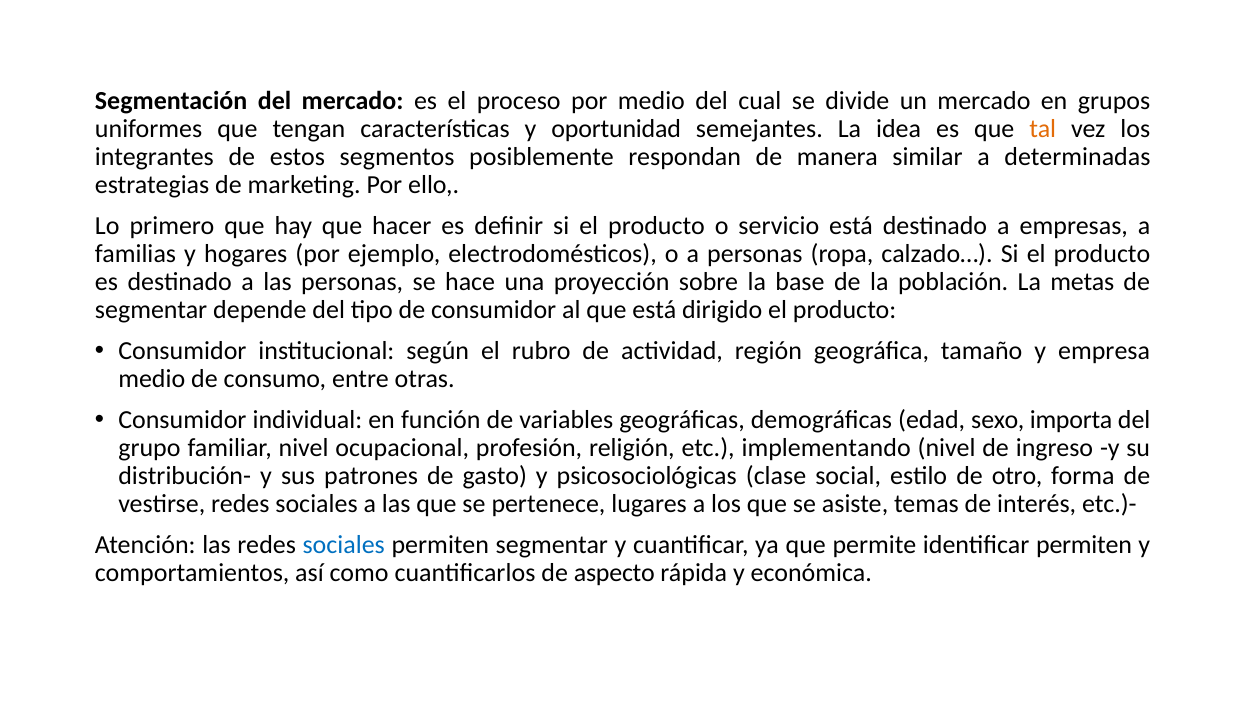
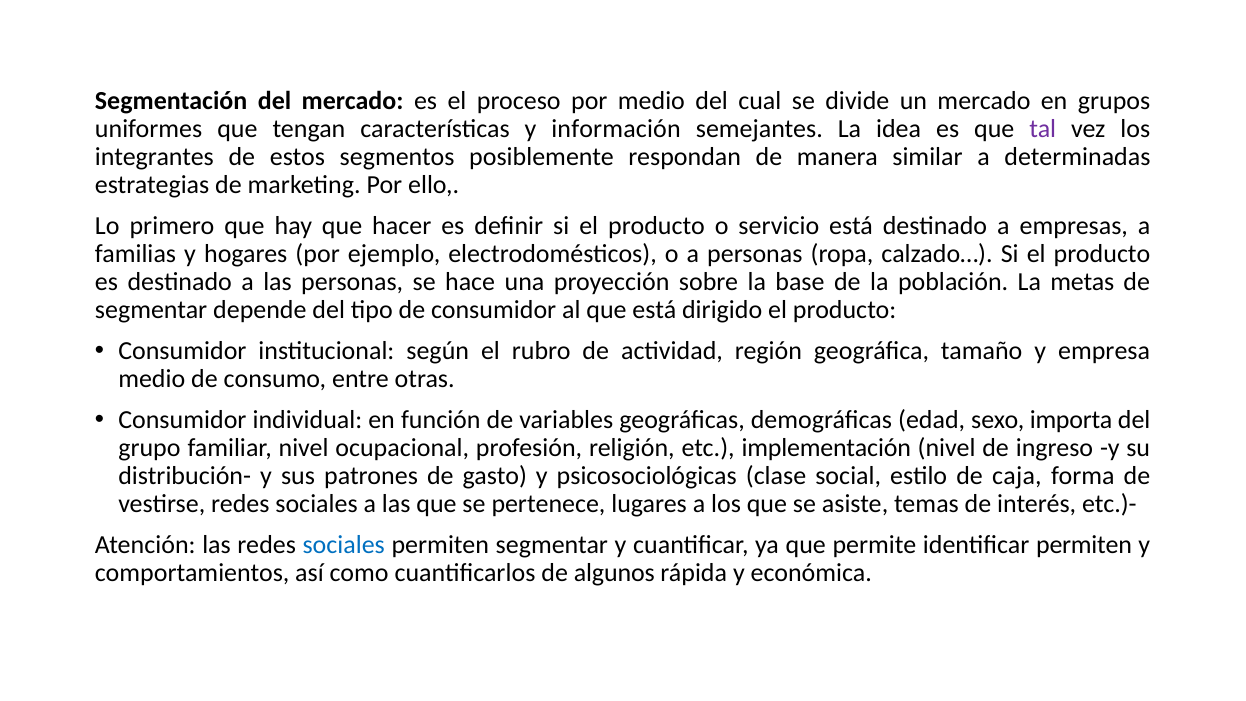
oportunidad: oportunidad -> información
tal colour: orange -> purple
implementando: implementando -> implementación
otro: otro -> caja
aspecto: aspecto -> algunos
